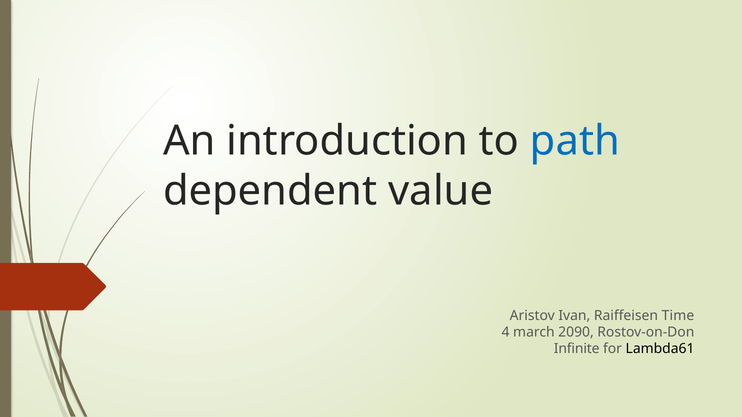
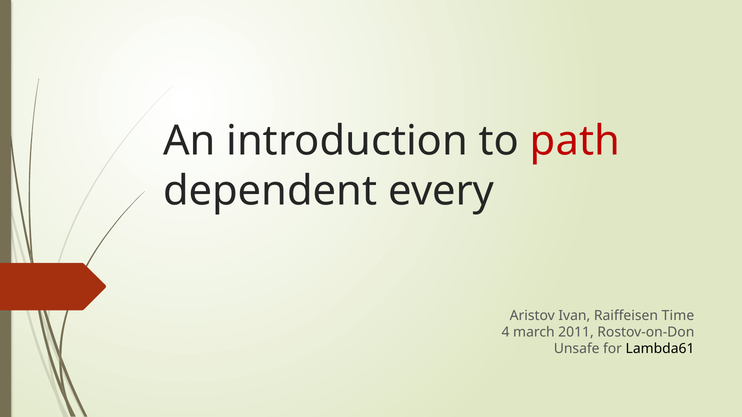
path colour: blue -> red
value: value -> every
2090: 2090 -> 2011
Infinite: Infinite -> Unsafe
